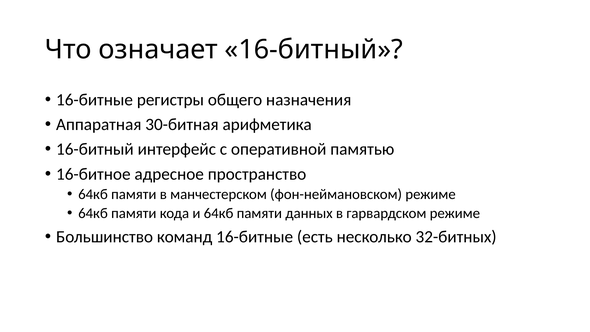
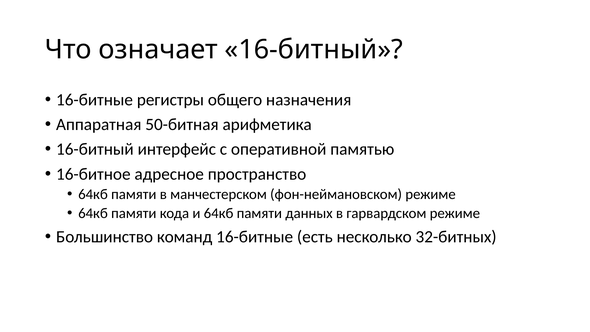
30-битная: 30-битная -> 50-битная
